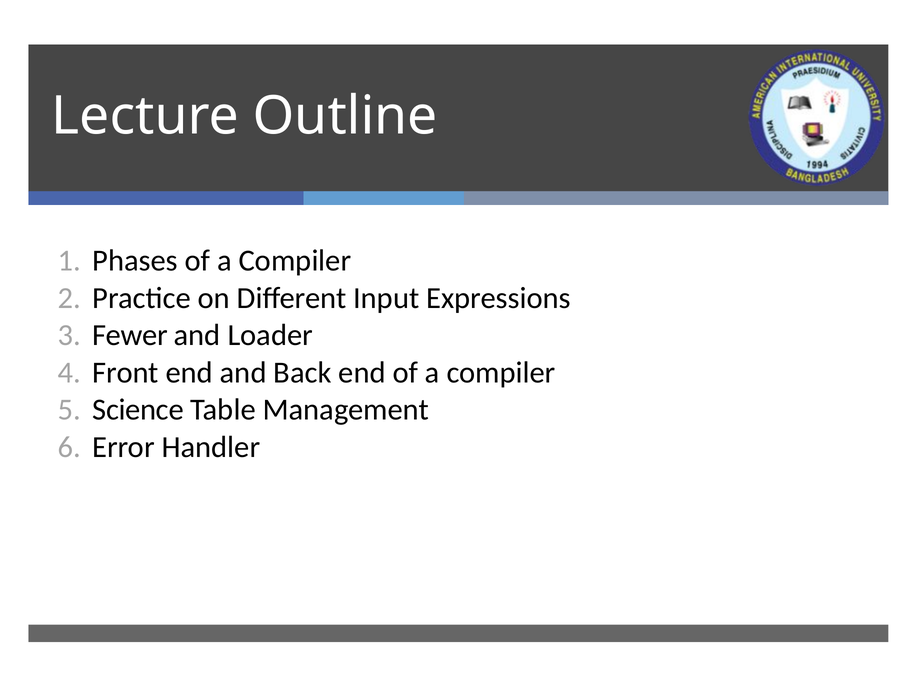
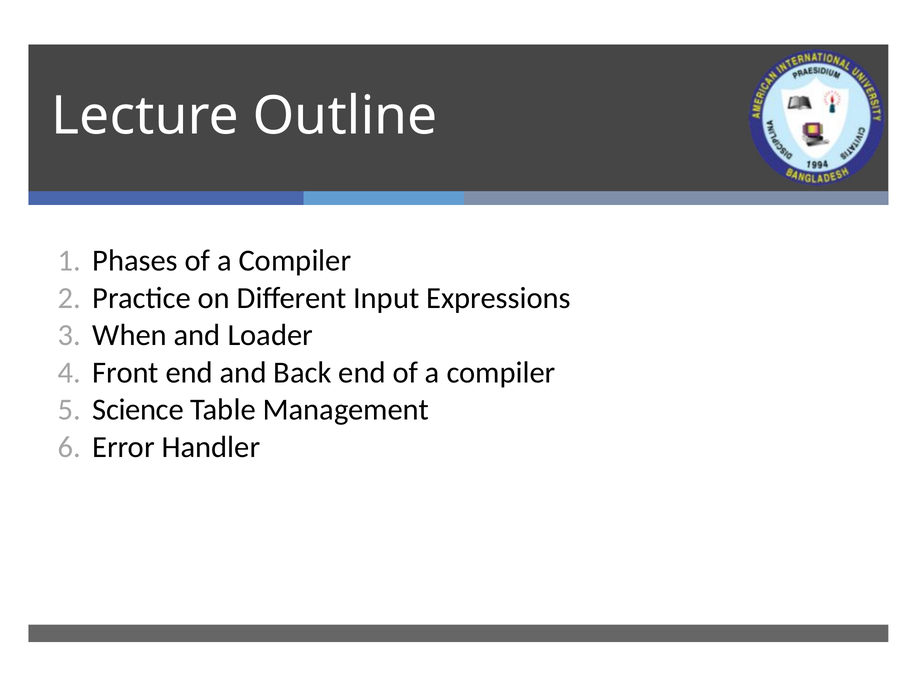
Fewer: Fewer -> When
